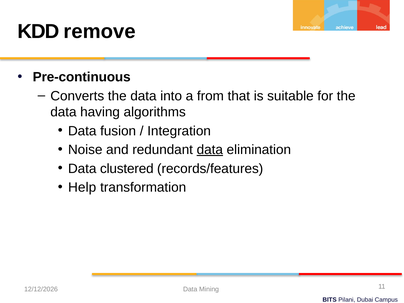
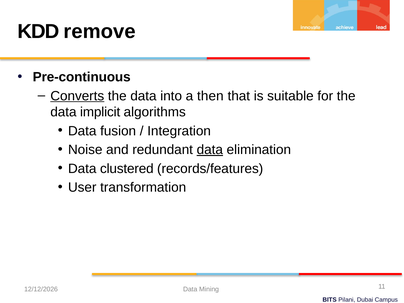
Converts underline: none -> present
from: from -> then
having: having -> implicit
Help: Help -> User
